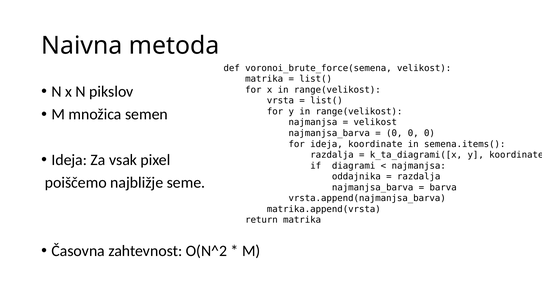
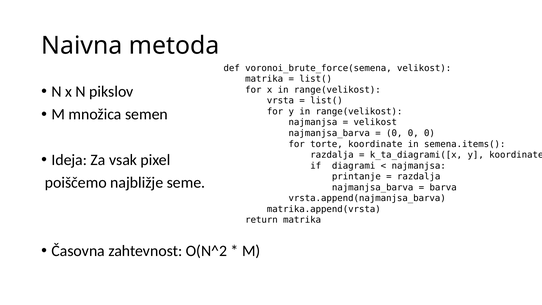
for ideja: ideja -> torte
oddajnika: oddajnika -> printanje
